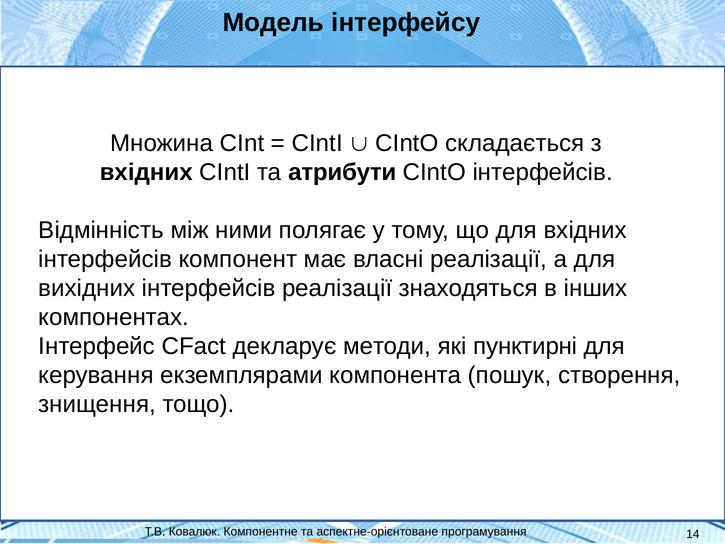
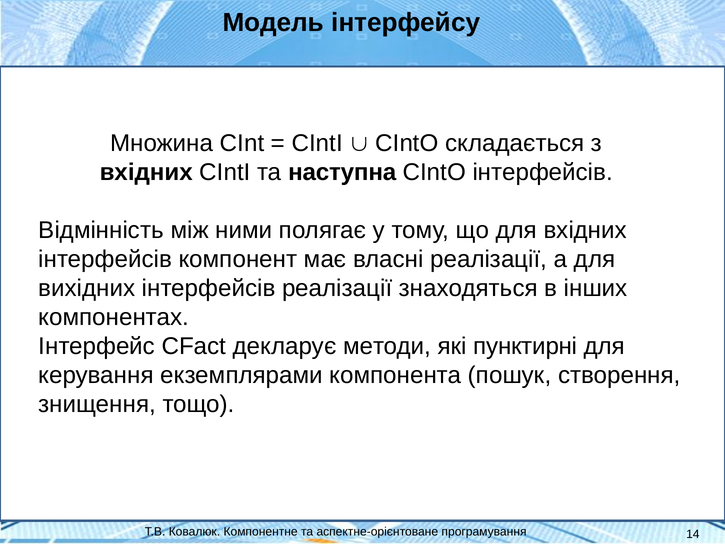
атрибути: атрибути -> наступна
